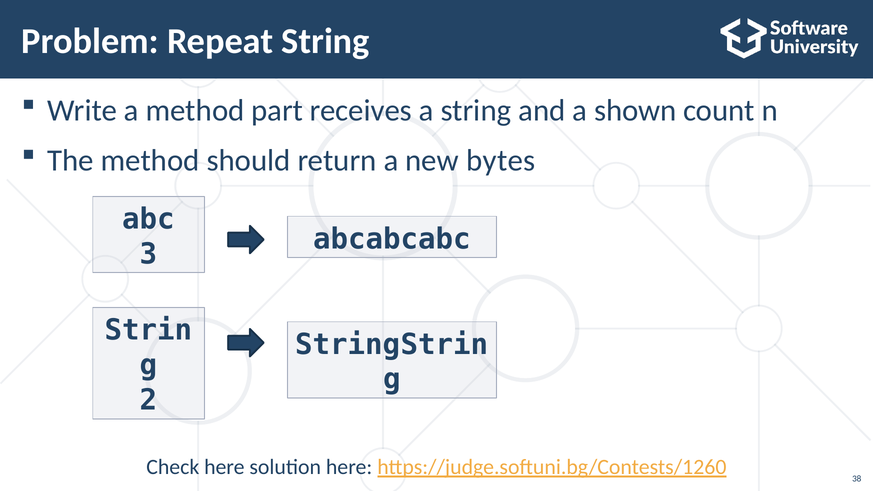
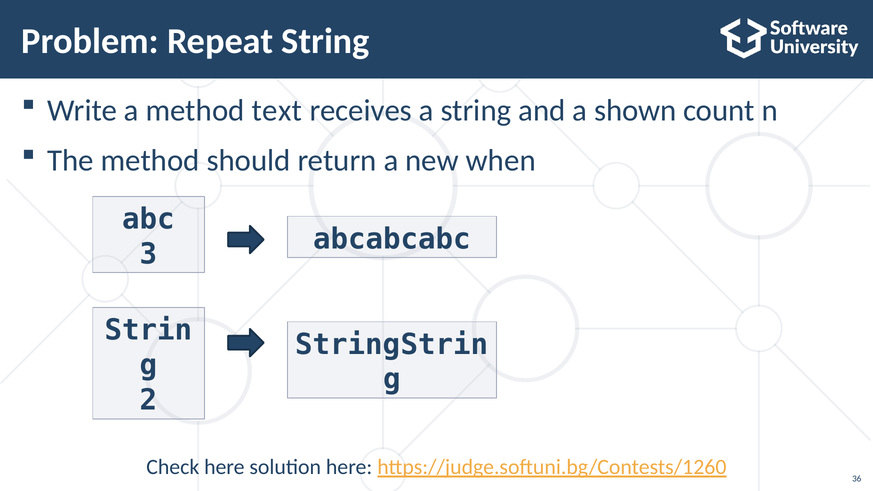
part: part -> text
bytes: bytes -> when
38: 38 -> 36
